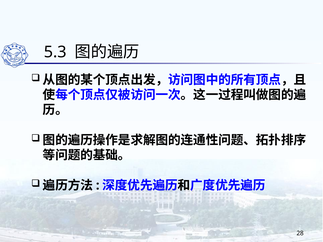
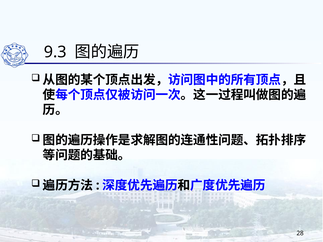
5.3: 5.3 -> 9.3
